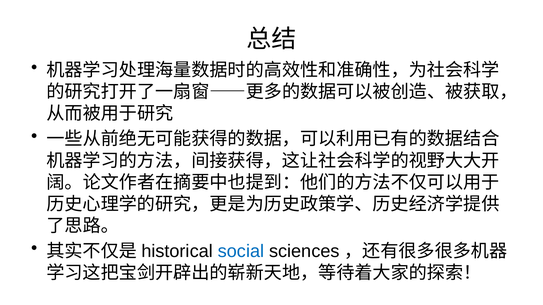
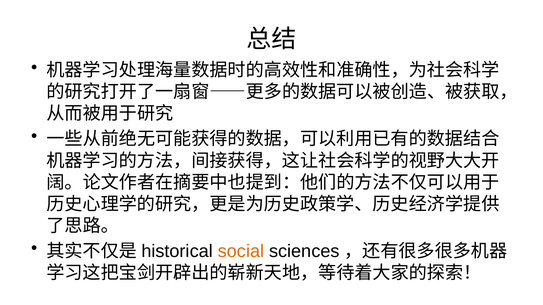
social colour: blue -> orange
